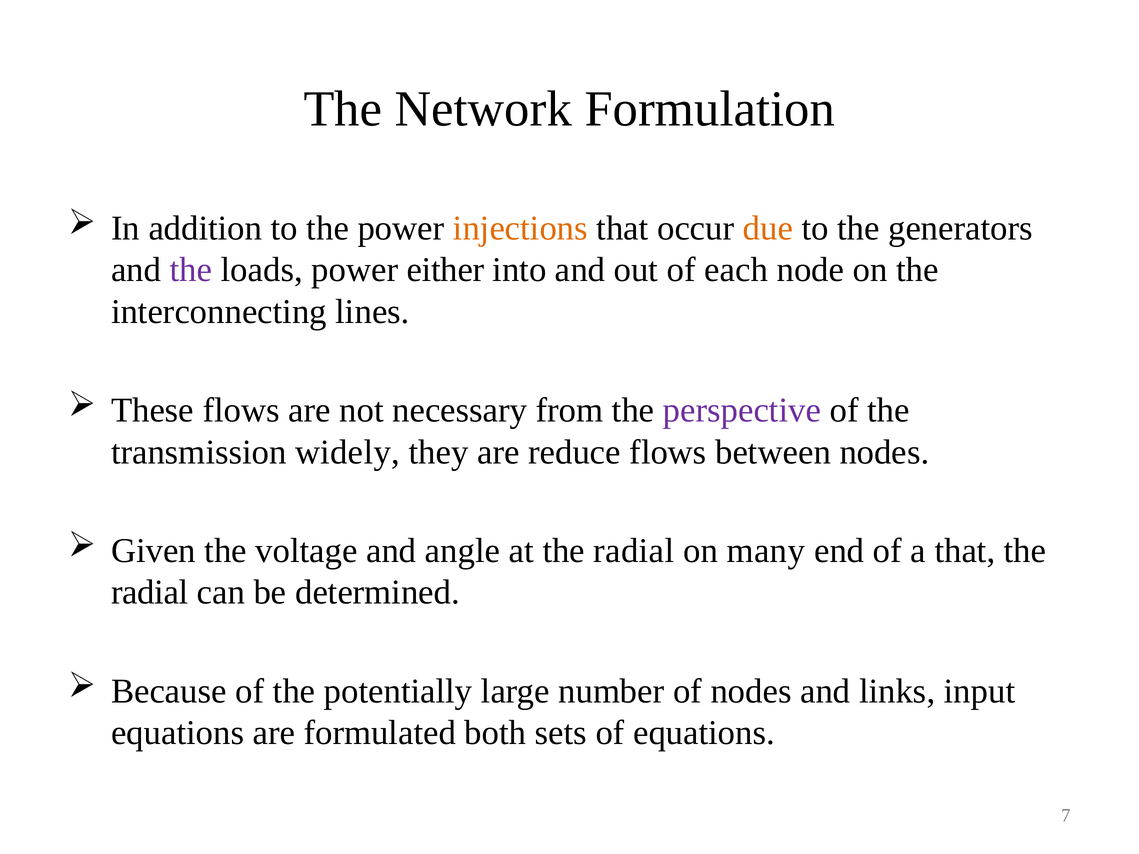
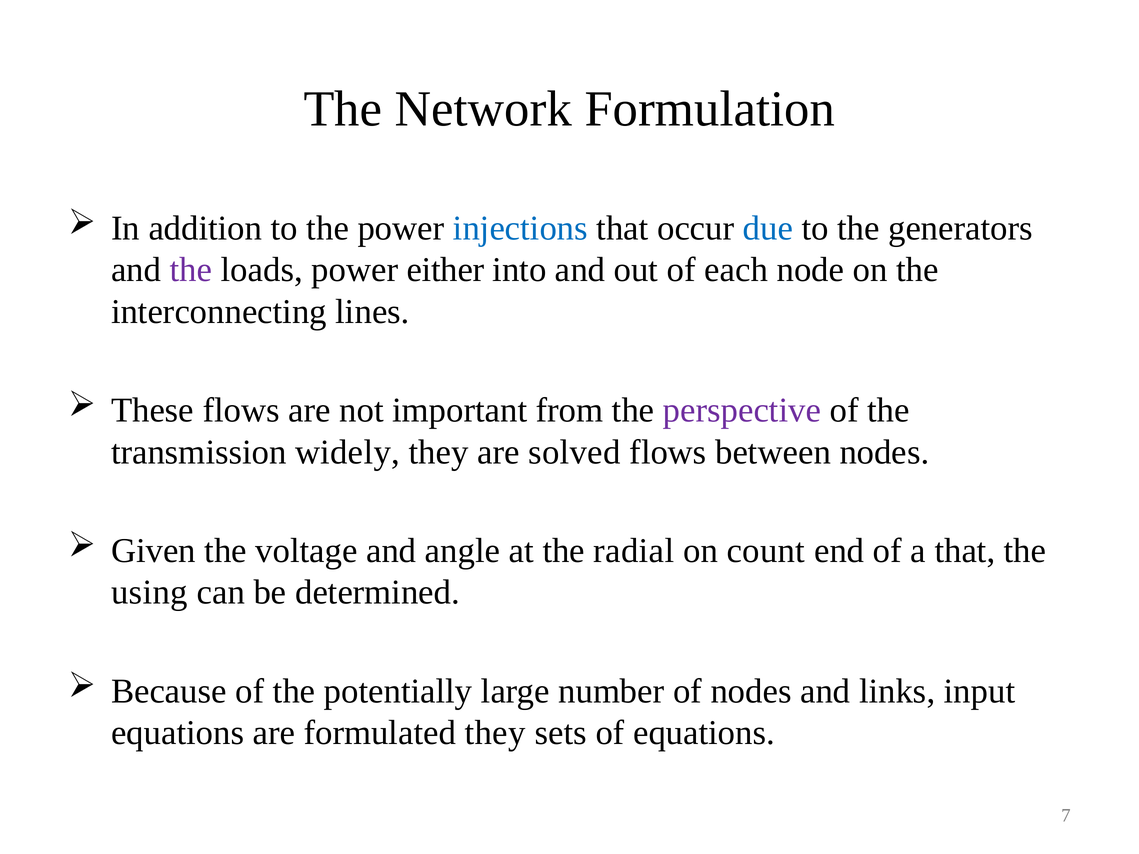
injections colour: orange -> blue
due colour: orange -> blue
necessary: necessary -> important
reduce: reduce -> solved
many: many -> count
radial at (150, 593): radial -> using
formulated both: both -> they
